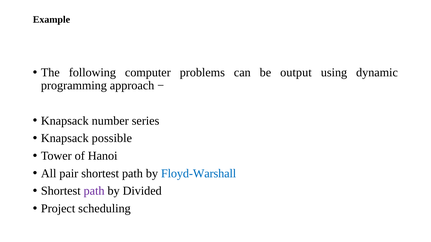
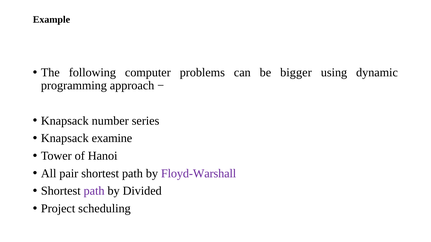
output: output -> bigger
possible: possible -> examine
Floyd-Warshall colour: blue -> purple
